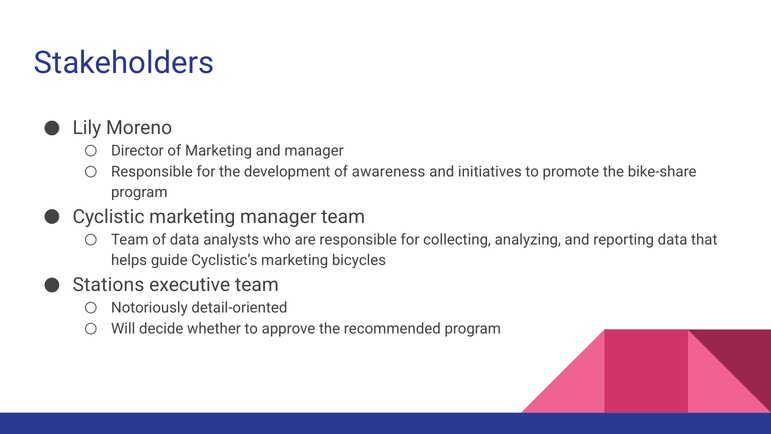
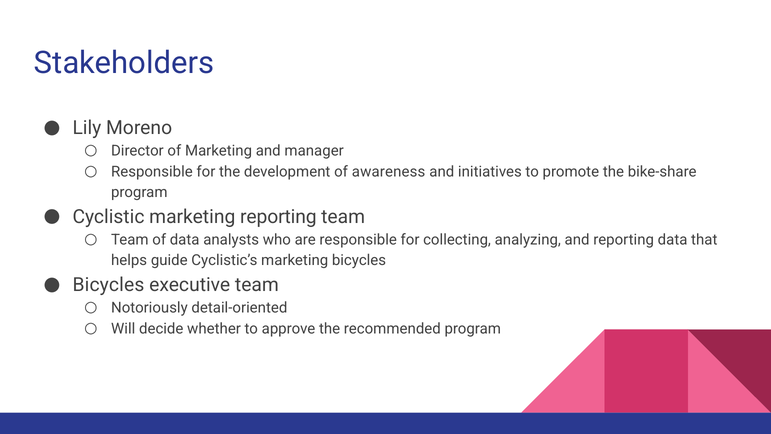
marketing manager: manager -> reporting
Stations at (108, 285): Stations -> Bicycles
